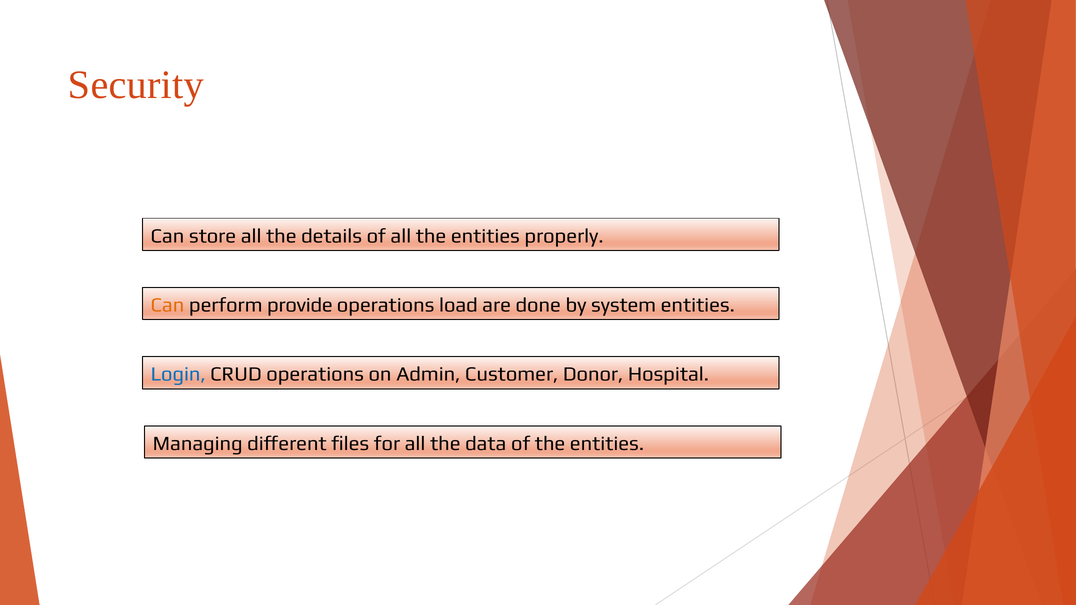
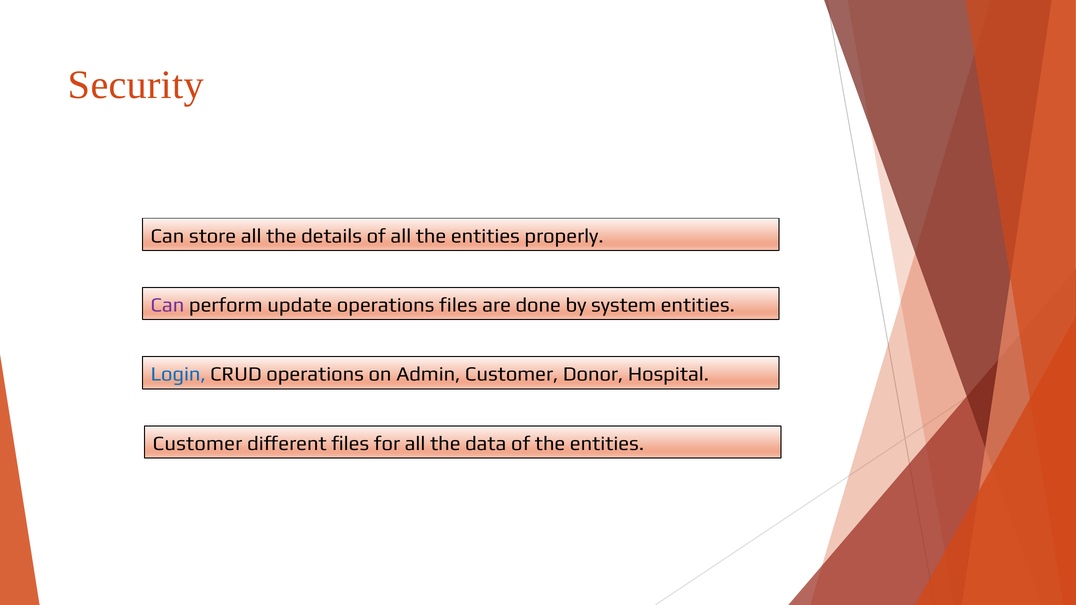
Can at (168, 305) colour: orange -> purple
provide: provide -> update
operations load: load -> files
Managing at (198, 444): Managing -> Customer
